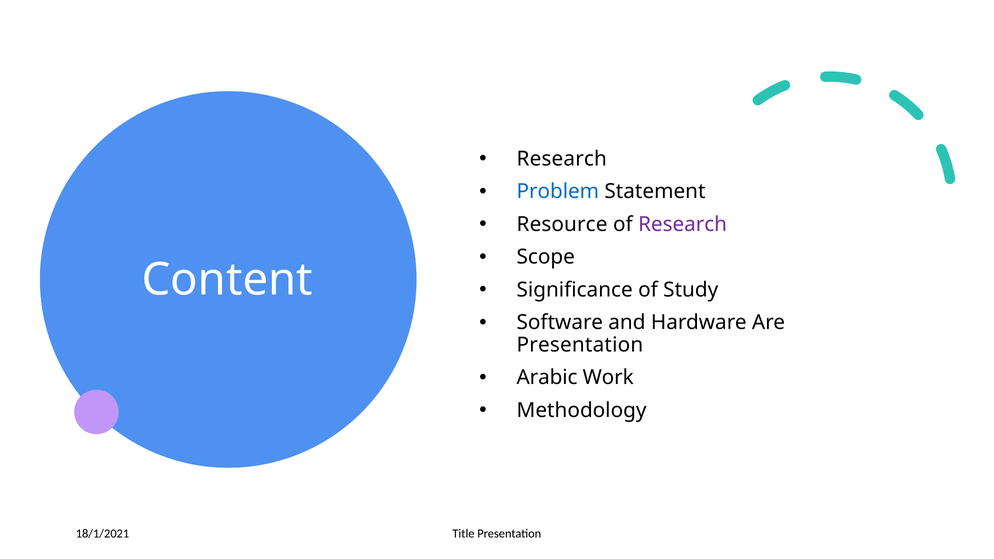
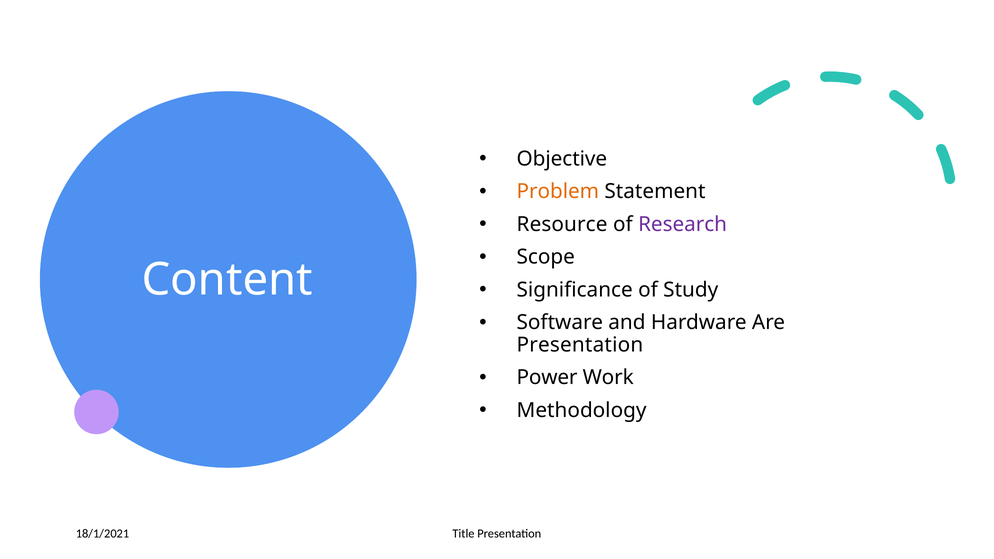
Research at (562, 159): Research -> Objective
Problem colour: blue -> orange
Arabic: Arabic -> Power
